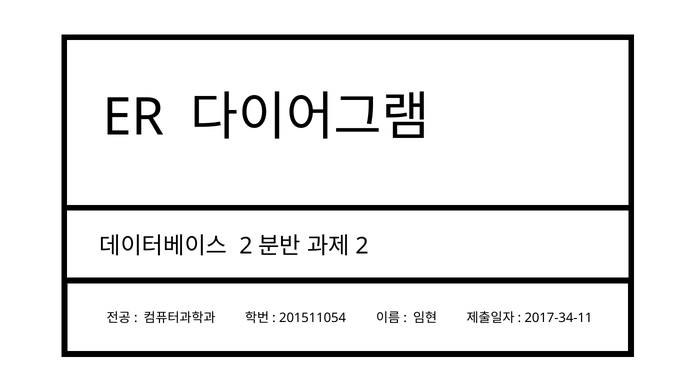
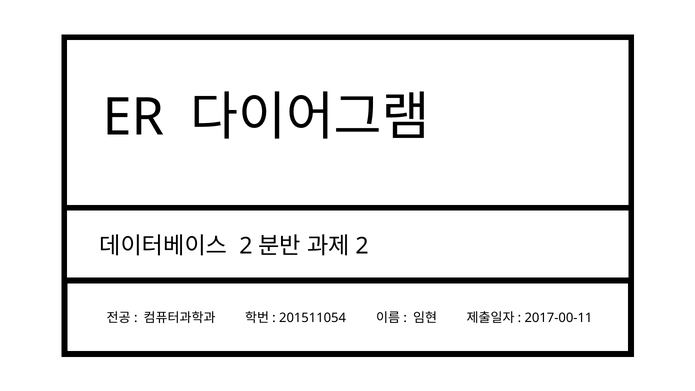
2017-34-11: 2017-34-11 -> 2017-00-11
